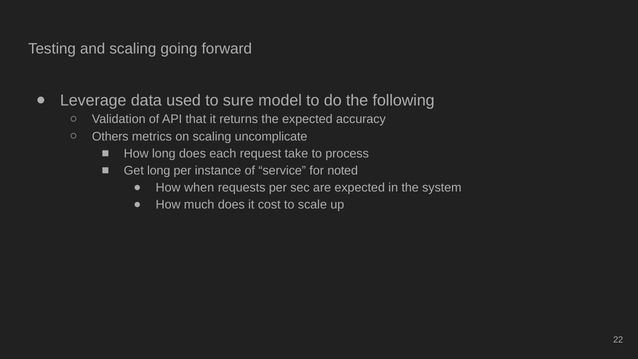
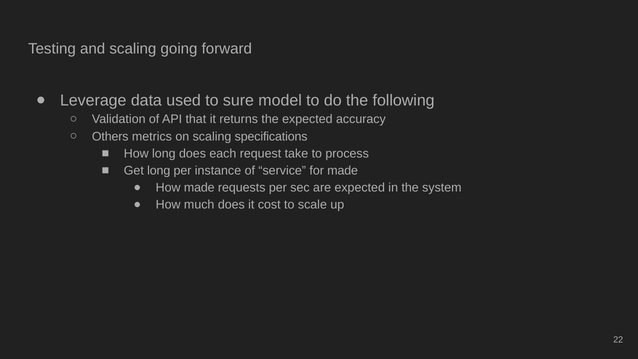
uncomplicate: uncomplicate -> specifications
for noted: noted -> made
How when: when -> made
